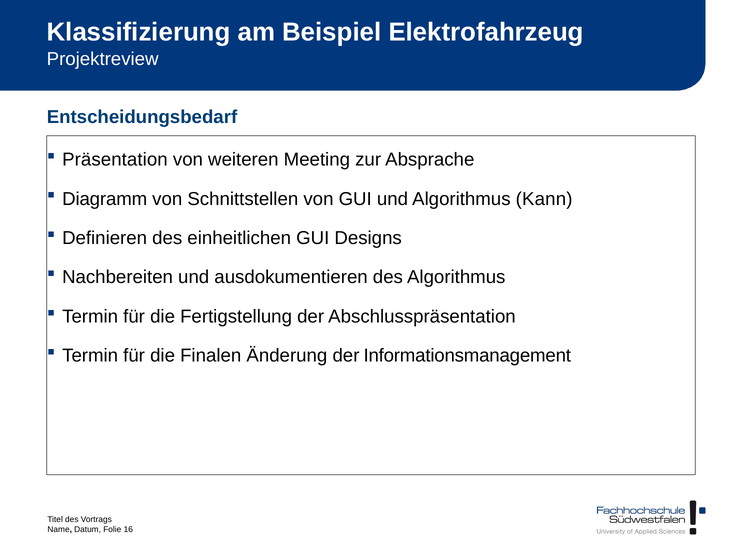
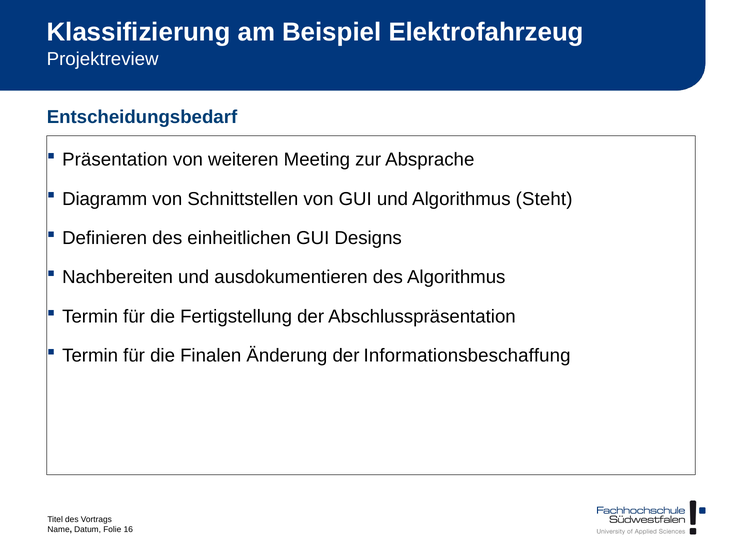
Kann: Kann -> Steht
Informationsmanagement: Informationsmanagement -> Informationsbeschaffung
